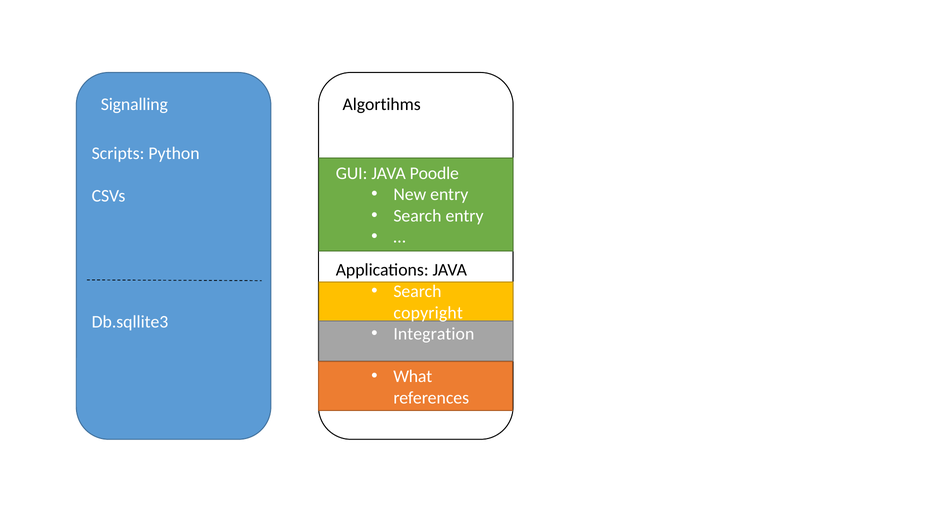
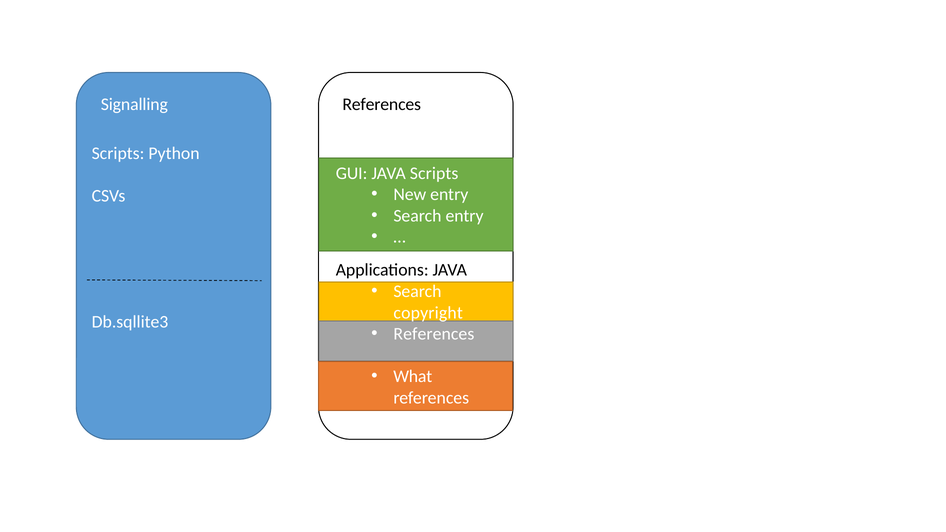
Algortihms at (382, 105): Algortihms -> References
JAVA Poodle: Poodle -> Scripts
Integration at (434, 334): Integration -> References
